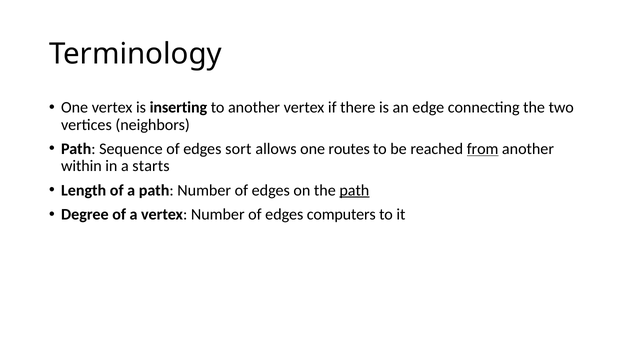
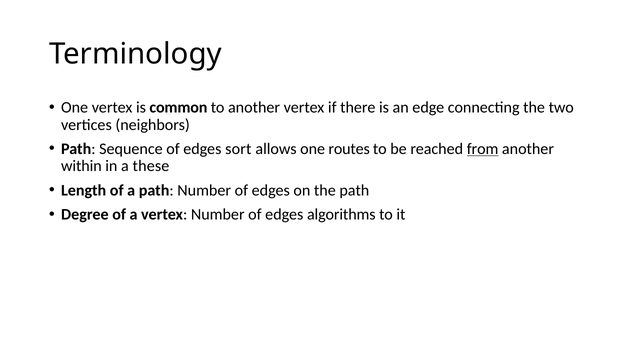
inserting: inserting -> common
starts: starts -> these
path at (354, 190) underline: present -> none
computers: computers -> algorithms
